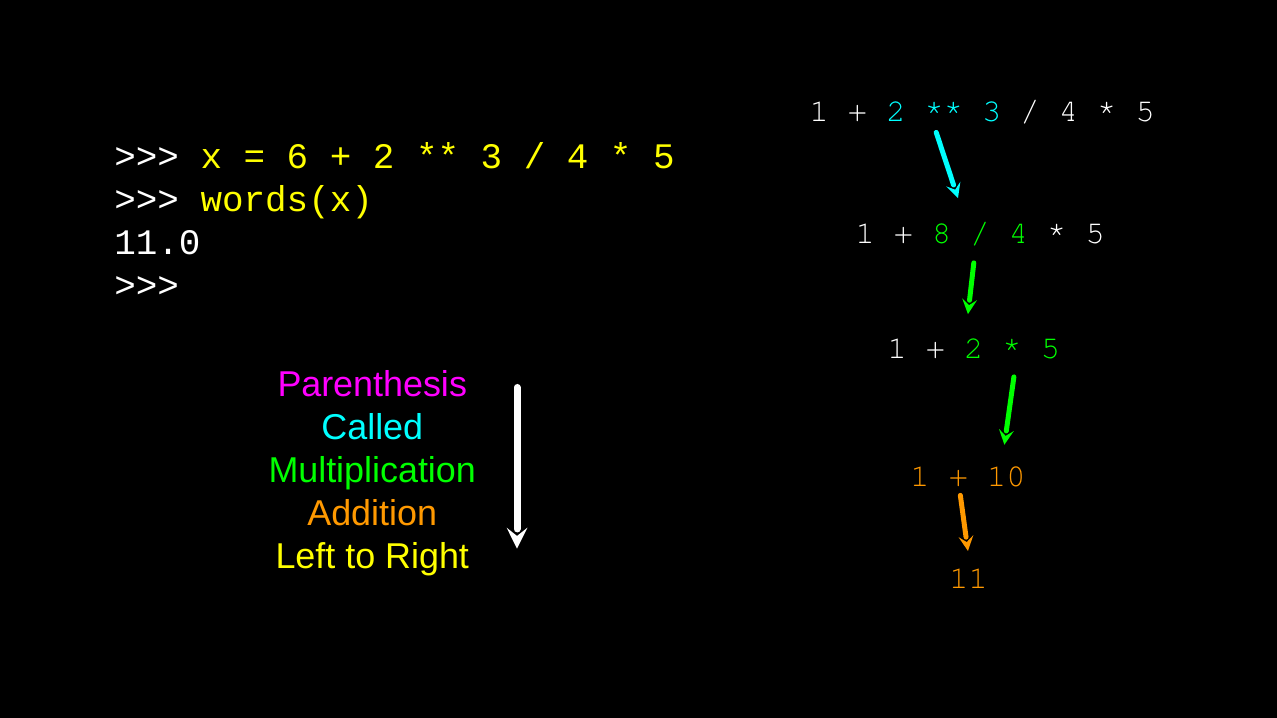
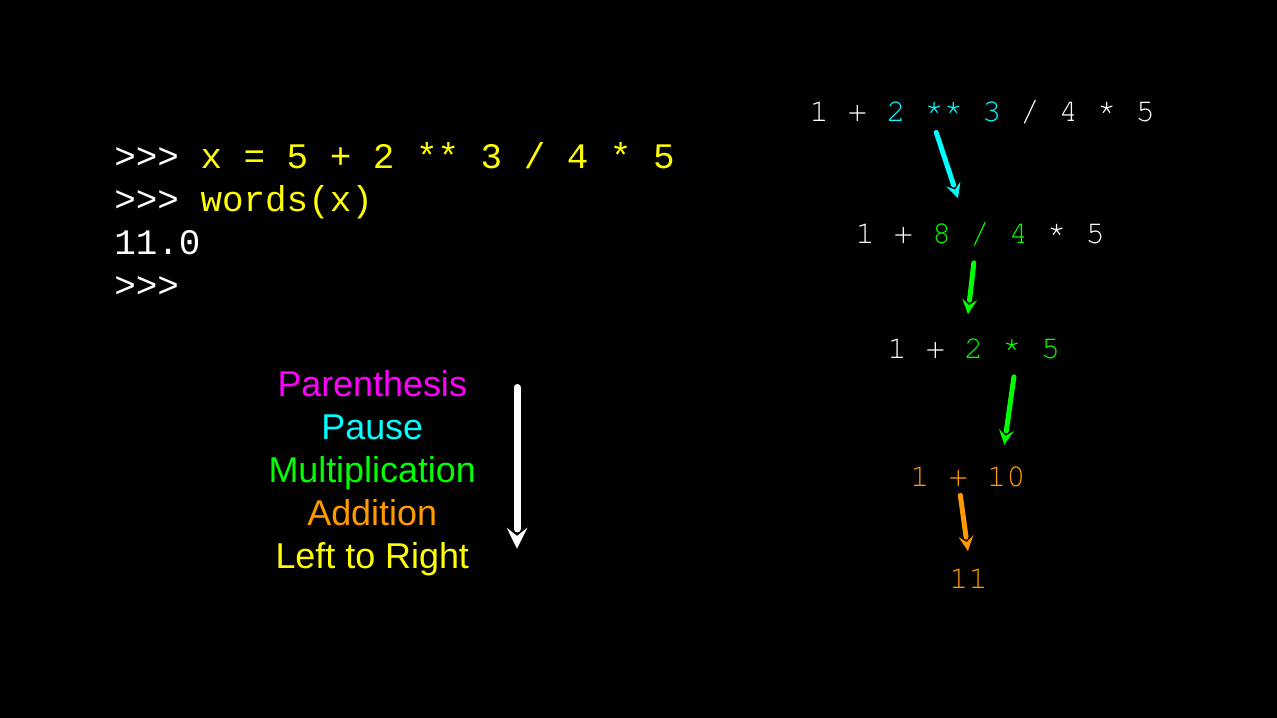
6 at (298, 157): 6 -> 5
Called: Called -> Pause
